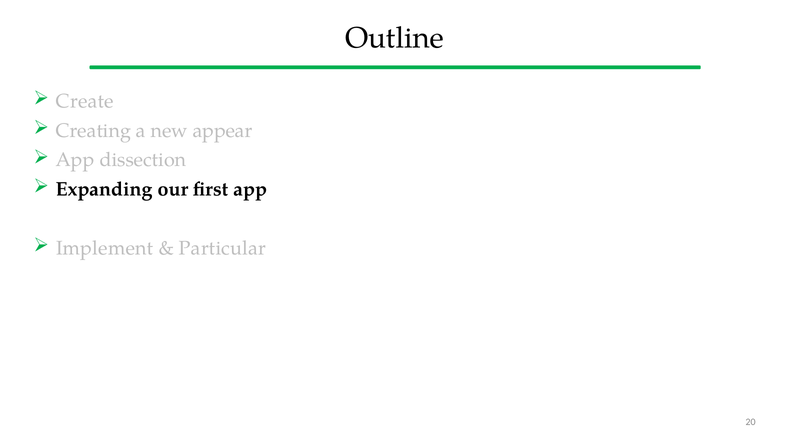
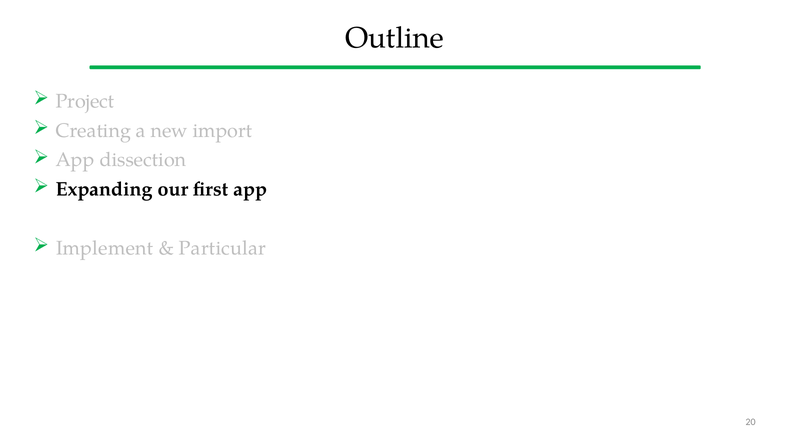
Create: Create -> Project
appear: appear -> import
